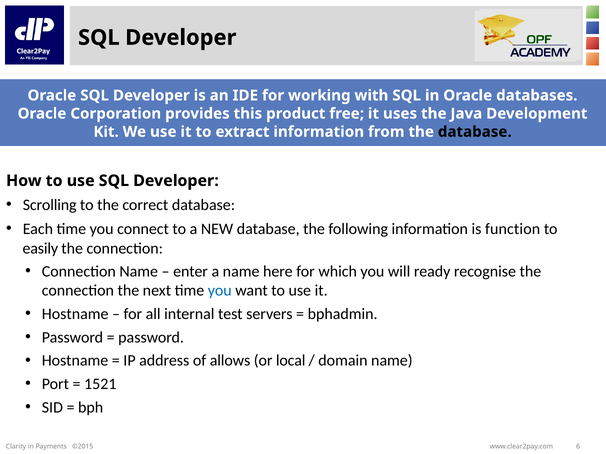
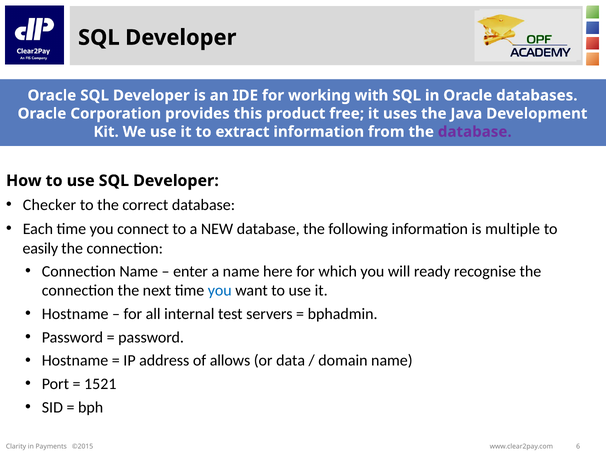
database at (475, 132) colour: black -> purple
Scrolling: Scrolling -> Checker
function: function -> multiple
local: local -> data
